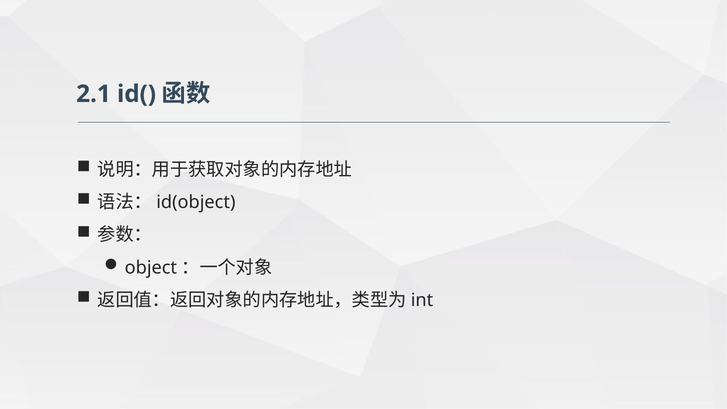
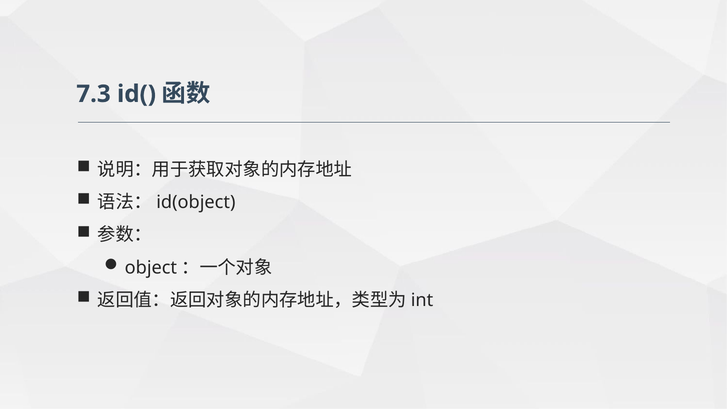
2.1: 2.1 -> 7.3
